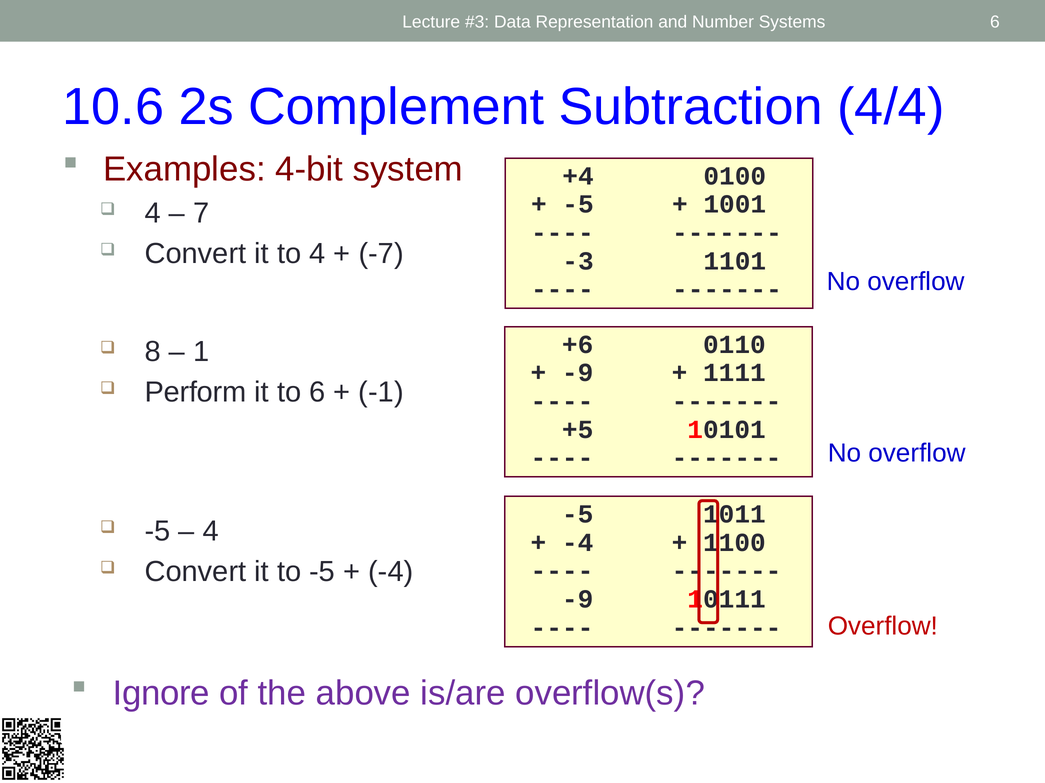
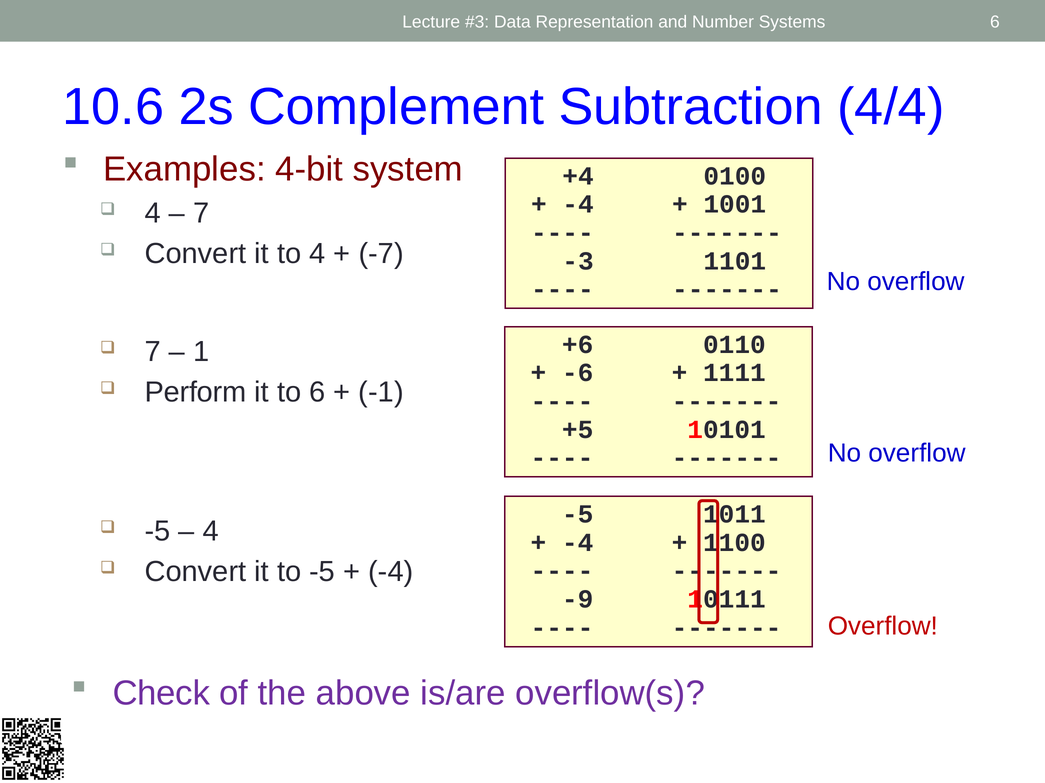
-5 at (578, 204): -5 -> -4
8 at (153, 352): 8 -> 7
-9 at (578, 373): -9 -> -6
Ignore: Ignore -> Check
